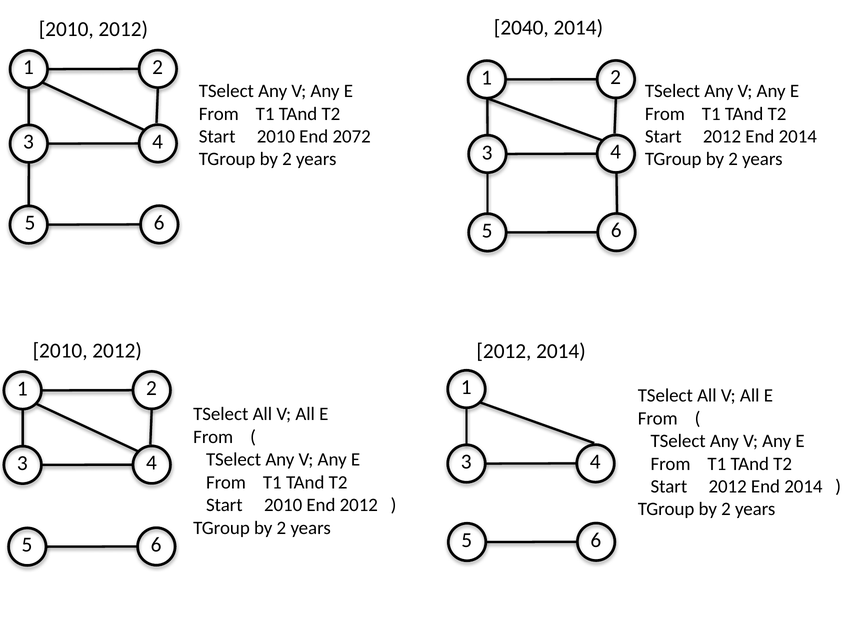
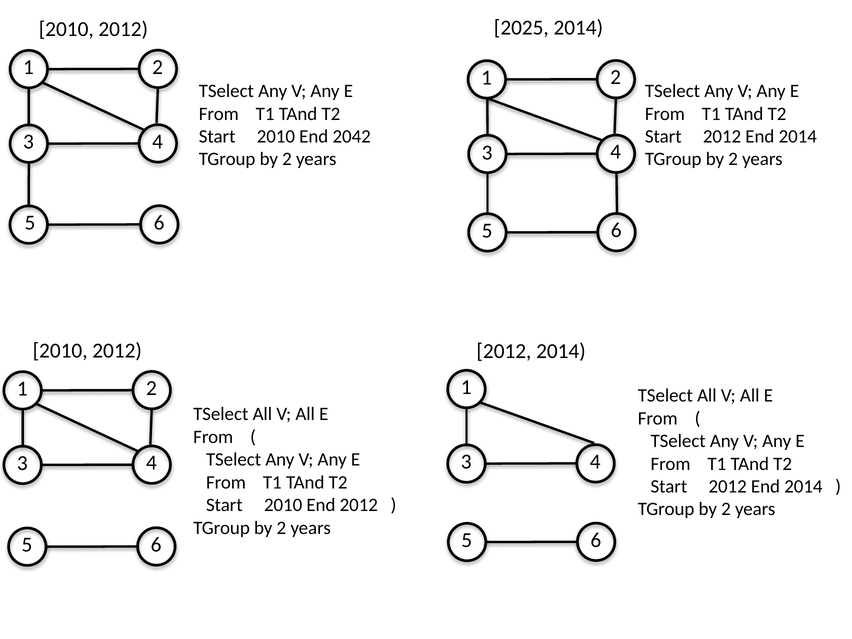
2040: 2040 -> 2025
2072: 2072 -> 2042
